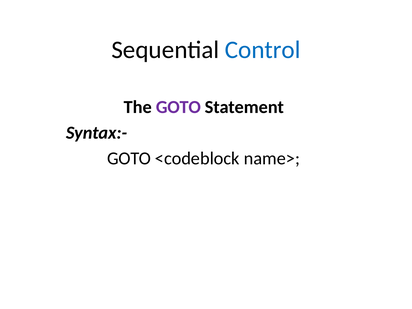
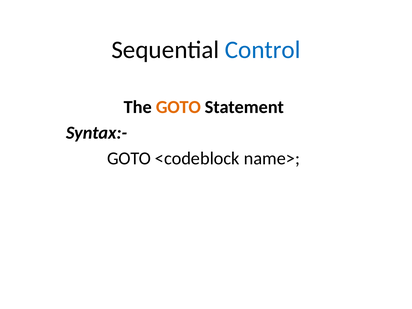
GOTO at (178, 107) colour: purple -> orange
